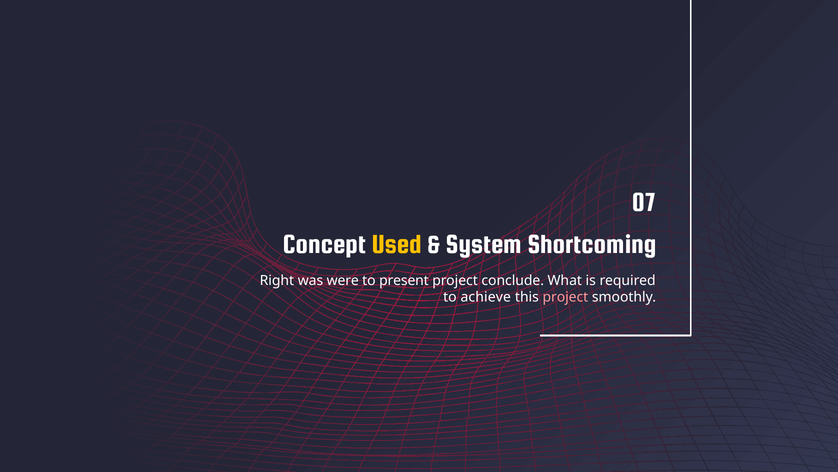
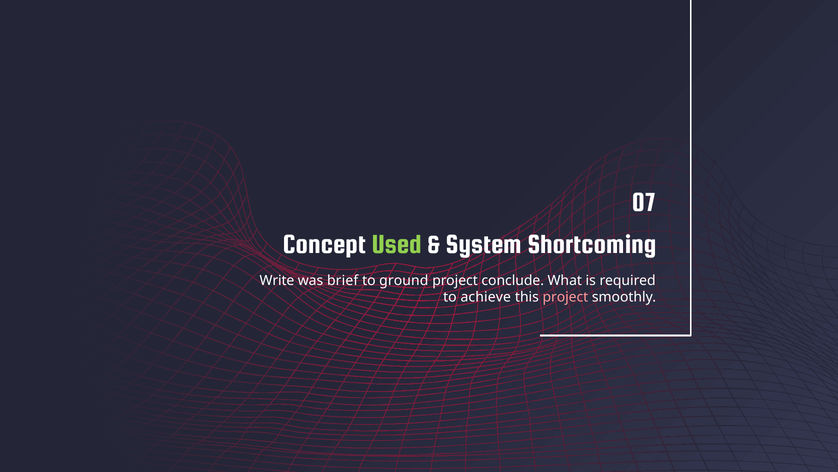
Used colour: yellow -> light green
Right: Right -> Write
were: were -> brief
present: present -> ground
